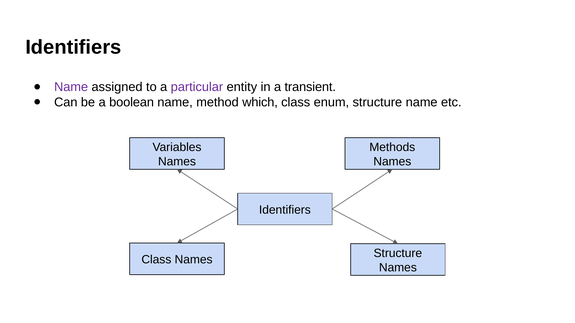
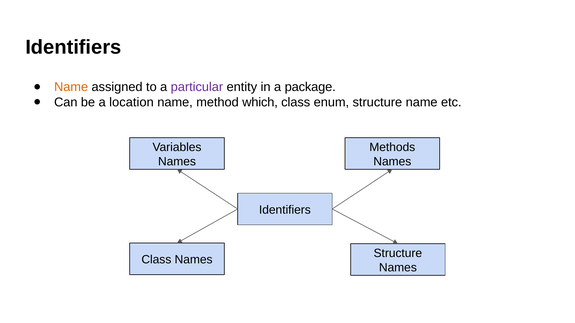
Name at (71, 87) colour: purple -> orange
transient: transient -> package
boolean: boolean -> location
